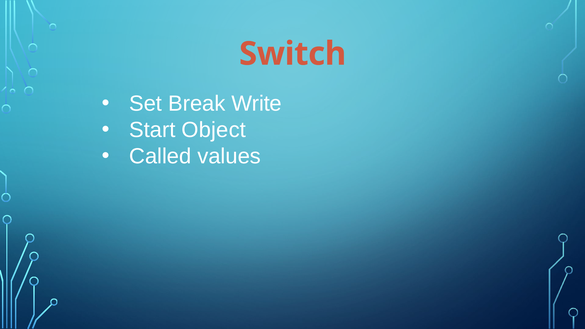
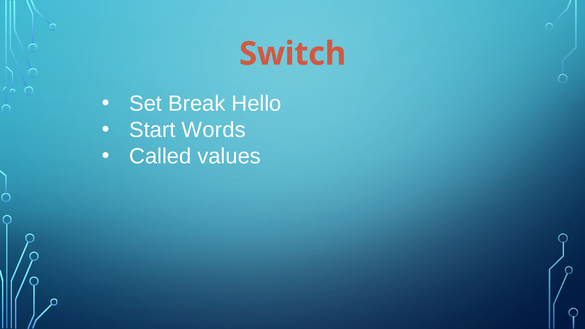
Write: Write -> Hello
Object: Object -> Words
